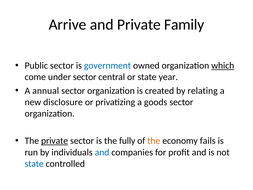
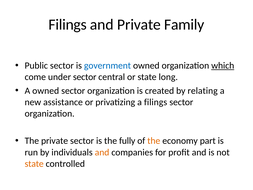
Arrive at (68, 24): Arrive -> Filings
year: year -> long
A annual: annual -> owned
disclosure: disclosure -> assistance
a goods: goods -> filings
private at (55, 141) underline: present -> none
fails: fails -> part
and at (102, 152) colour: blue -> orange
state at (34, 163) colour: blue -> orange
